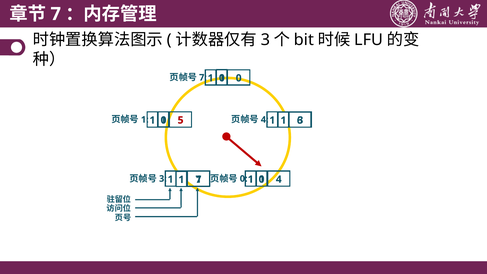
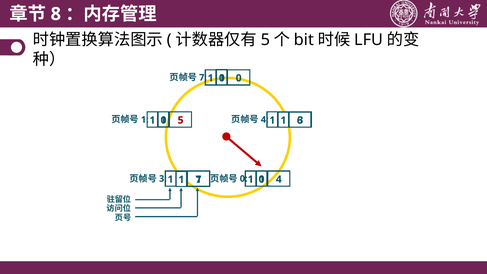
7 at (56, 14): 7 -> 8
3 at (265, 40): 3 -> 5
